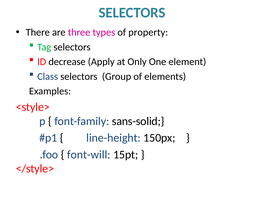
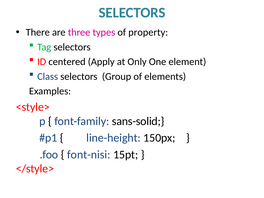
decrease: decrease -> centered
font-will: font-will -> font-nisi
